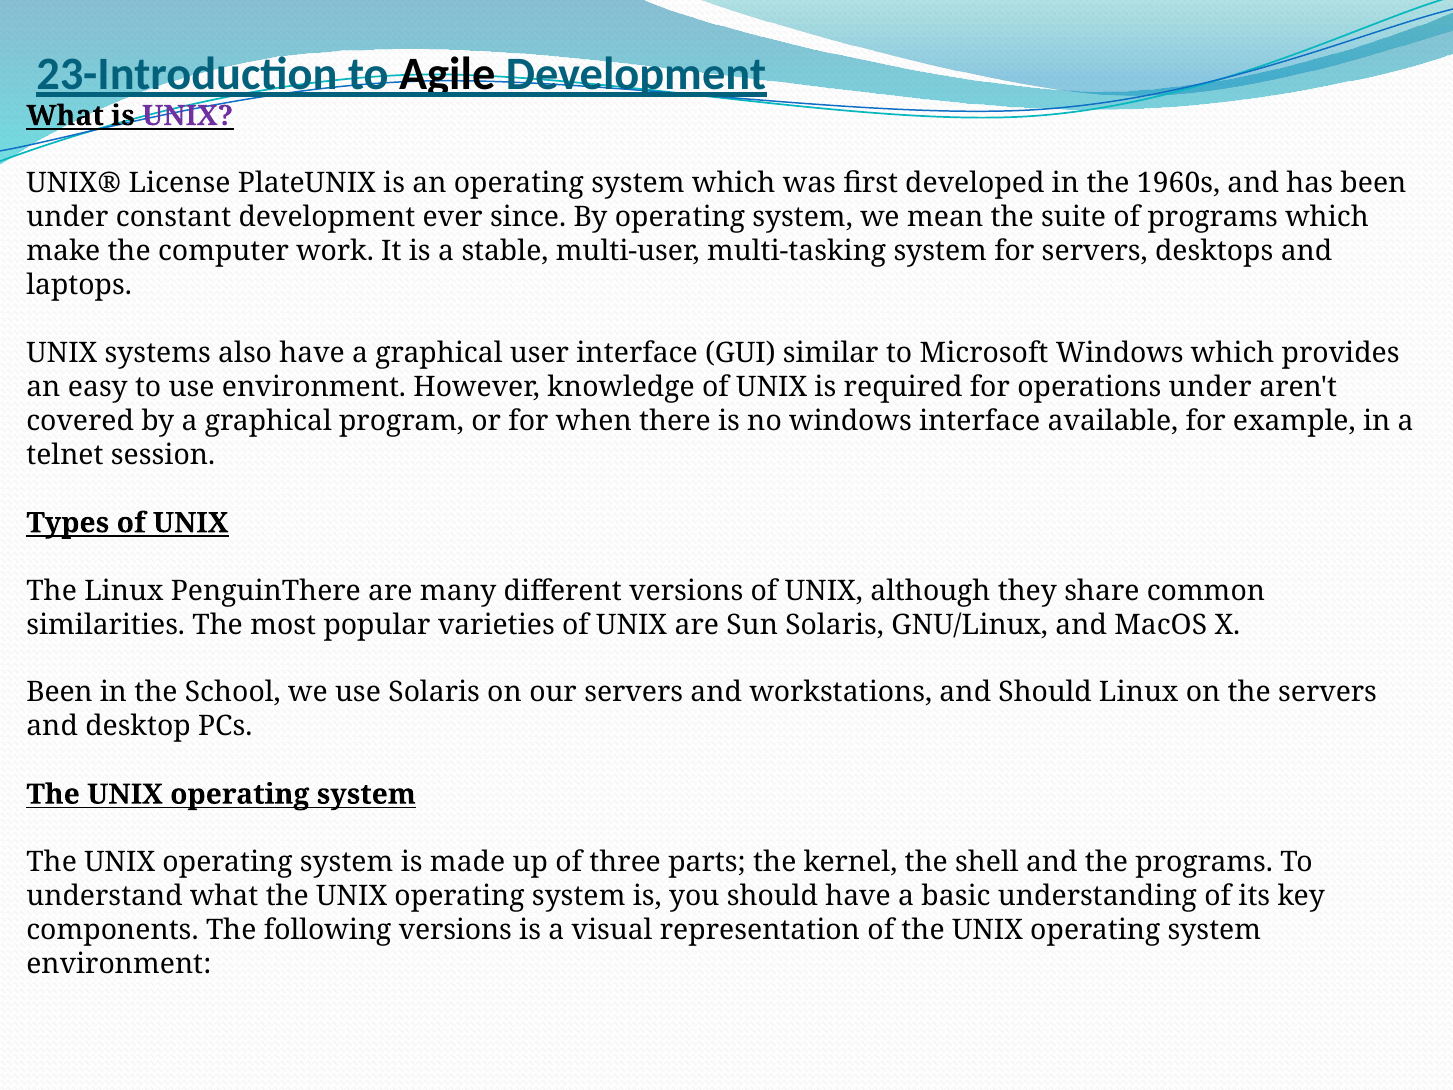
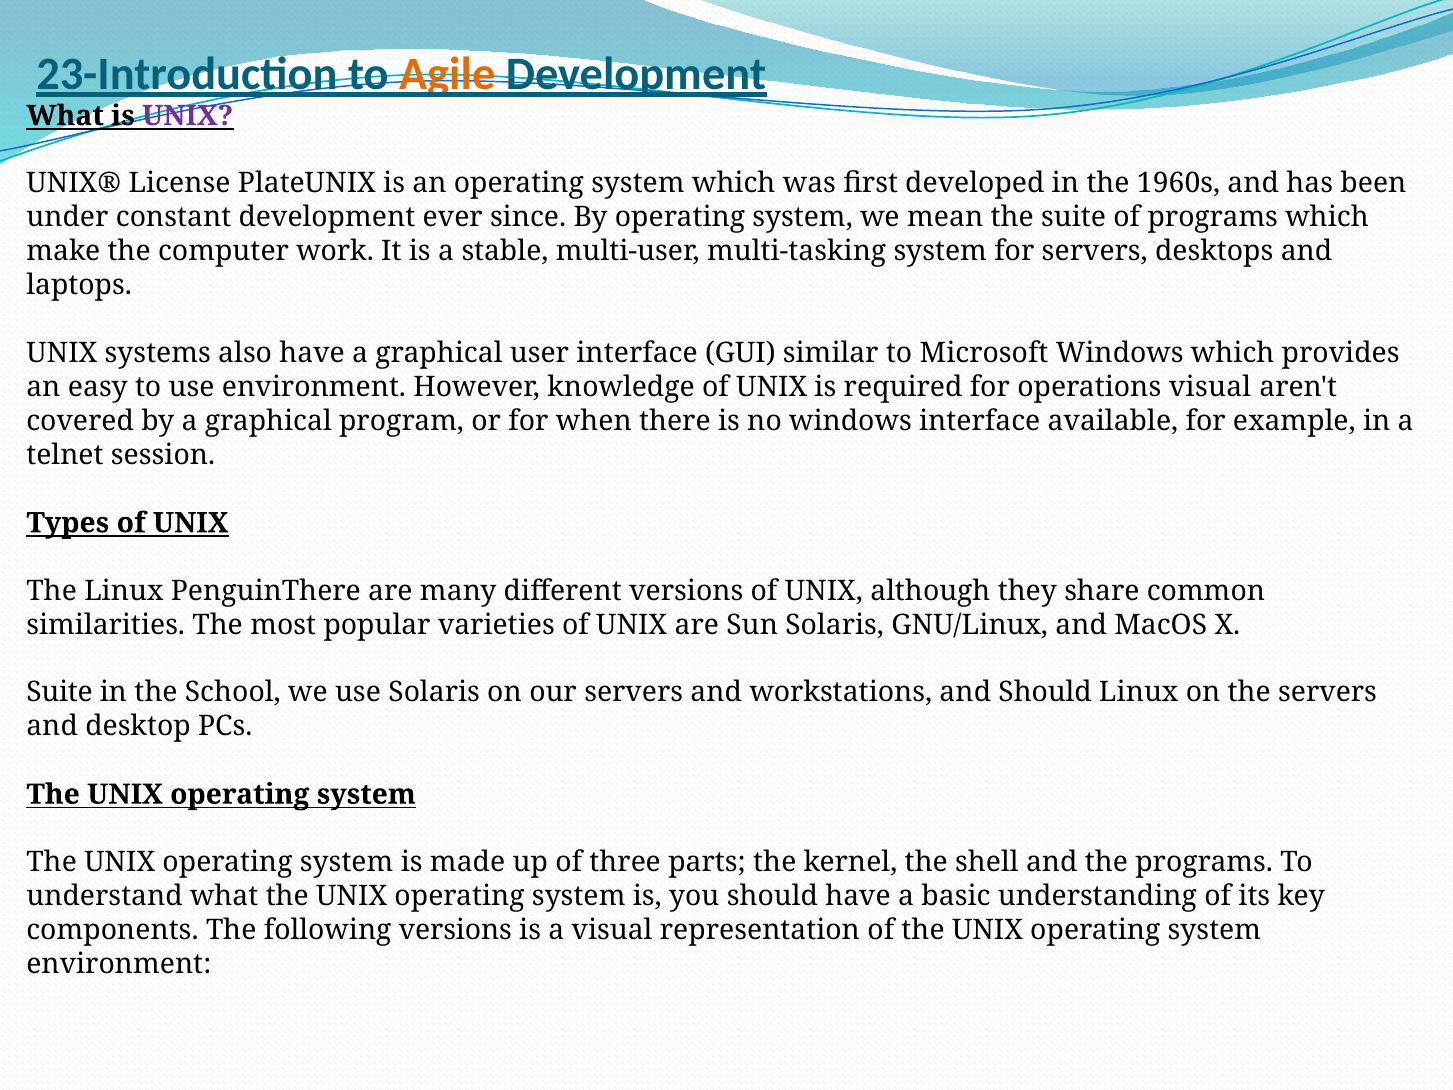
Agile colour: black -> orange
operations under: under -> visual
Been at (60, 692): Been -> Suite
